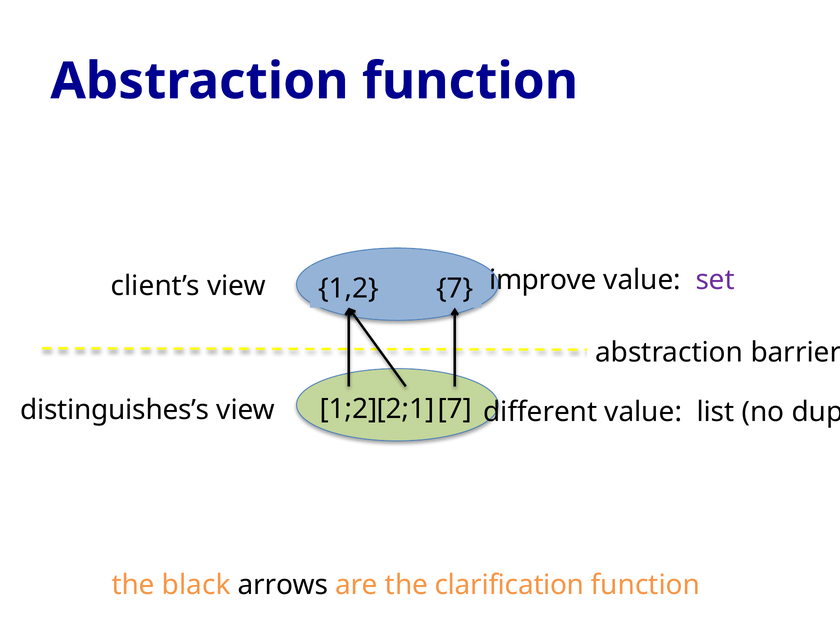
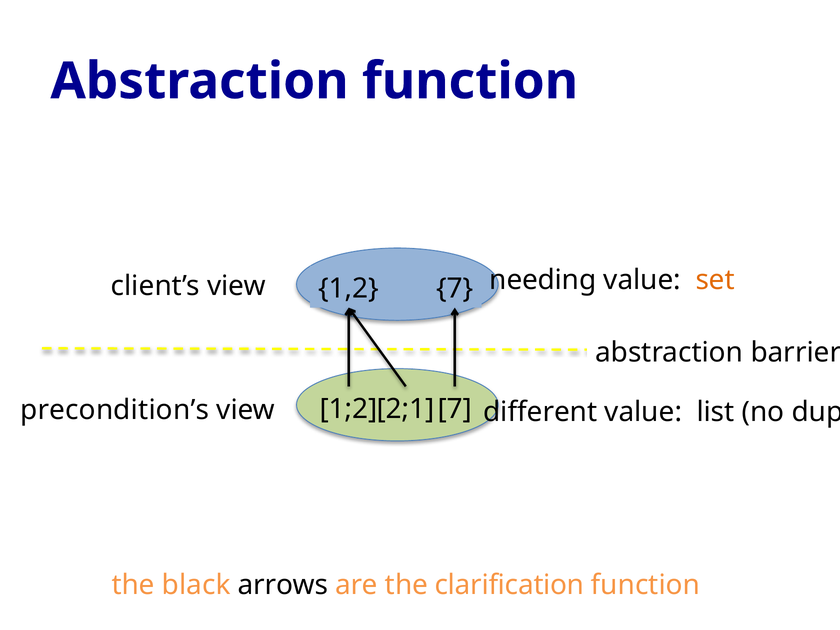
improve: improve -> needing
set colour: purple -> orange
distinguishes’s: distinguishes’s -> precondition’s
